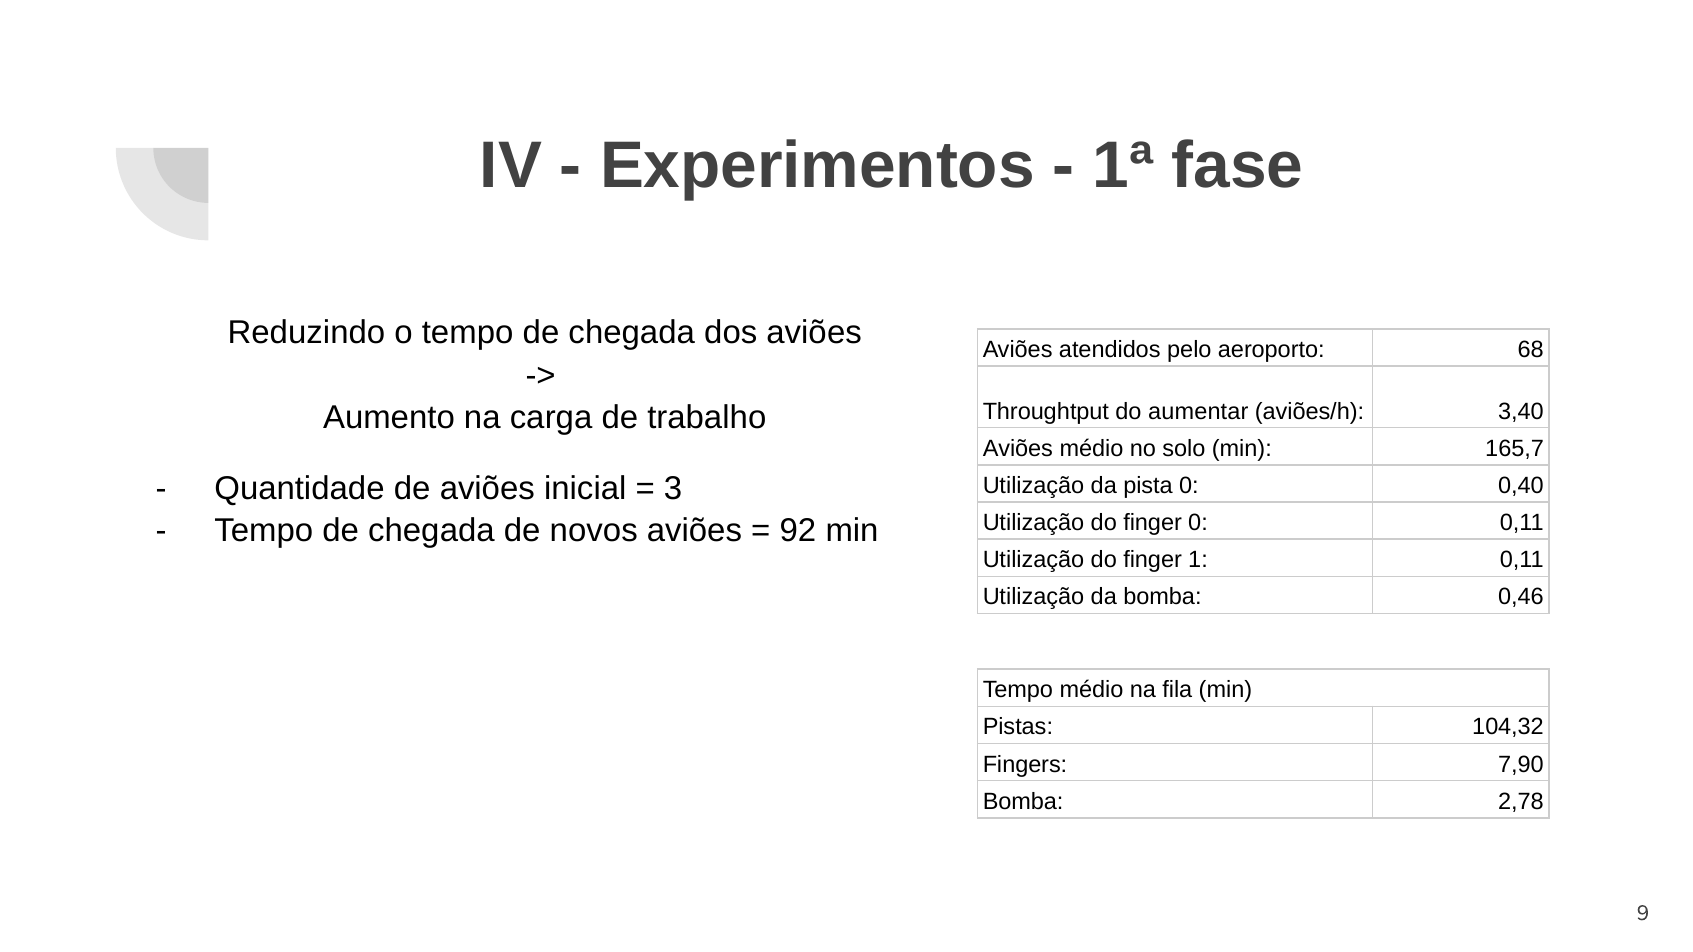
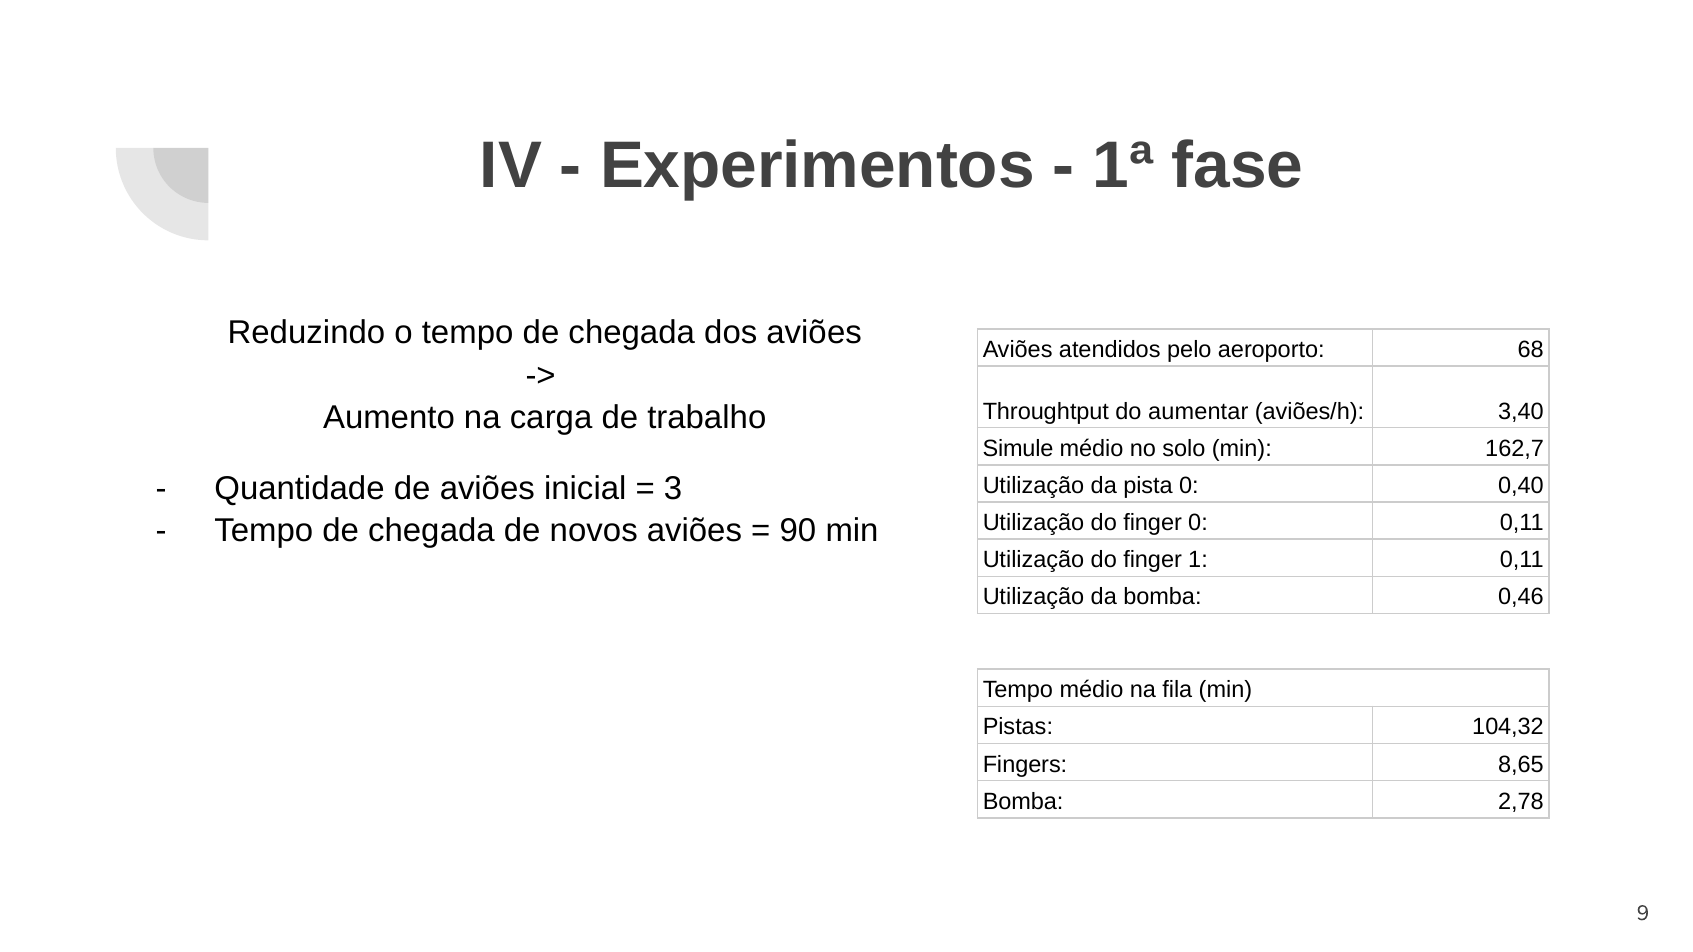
Aviões at (1018, 449): Aviões -> Simule
165,7: 165,7 -> 162,7
92: 92 -> 90
7,90: 7,90 -> 8,65
